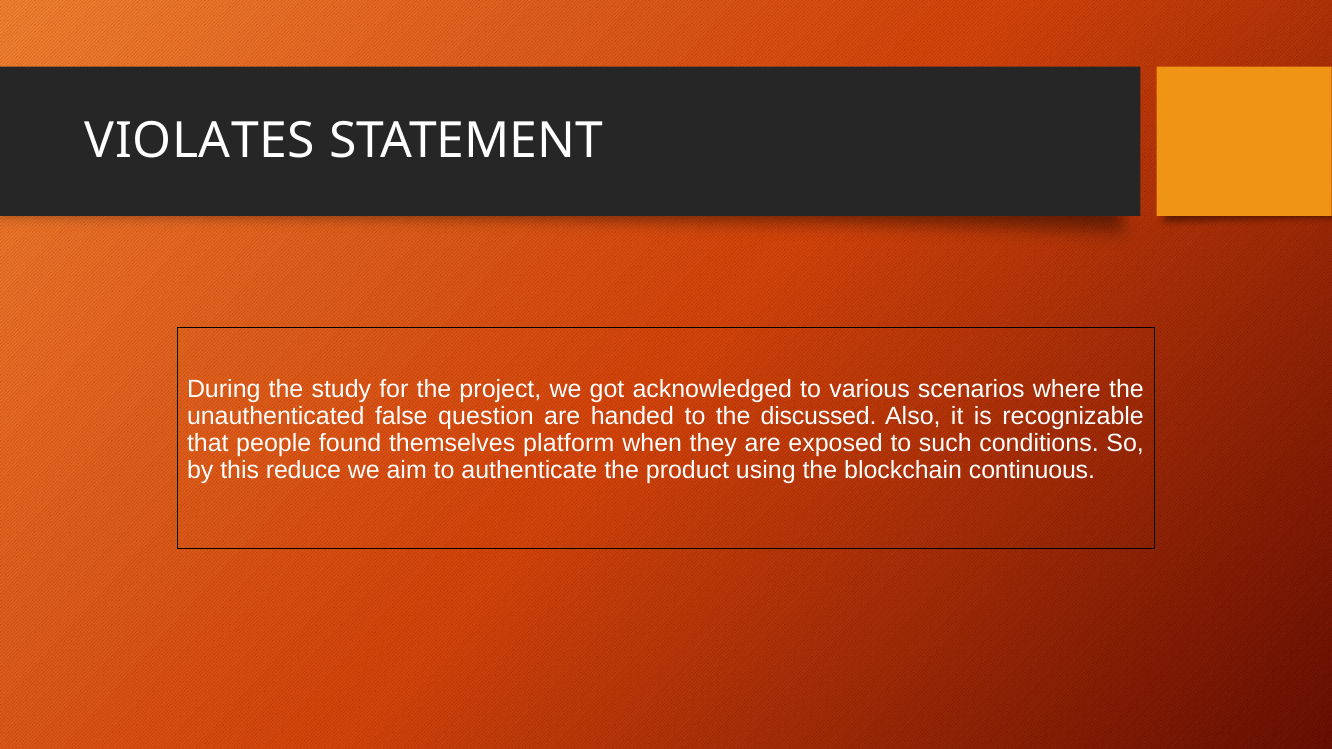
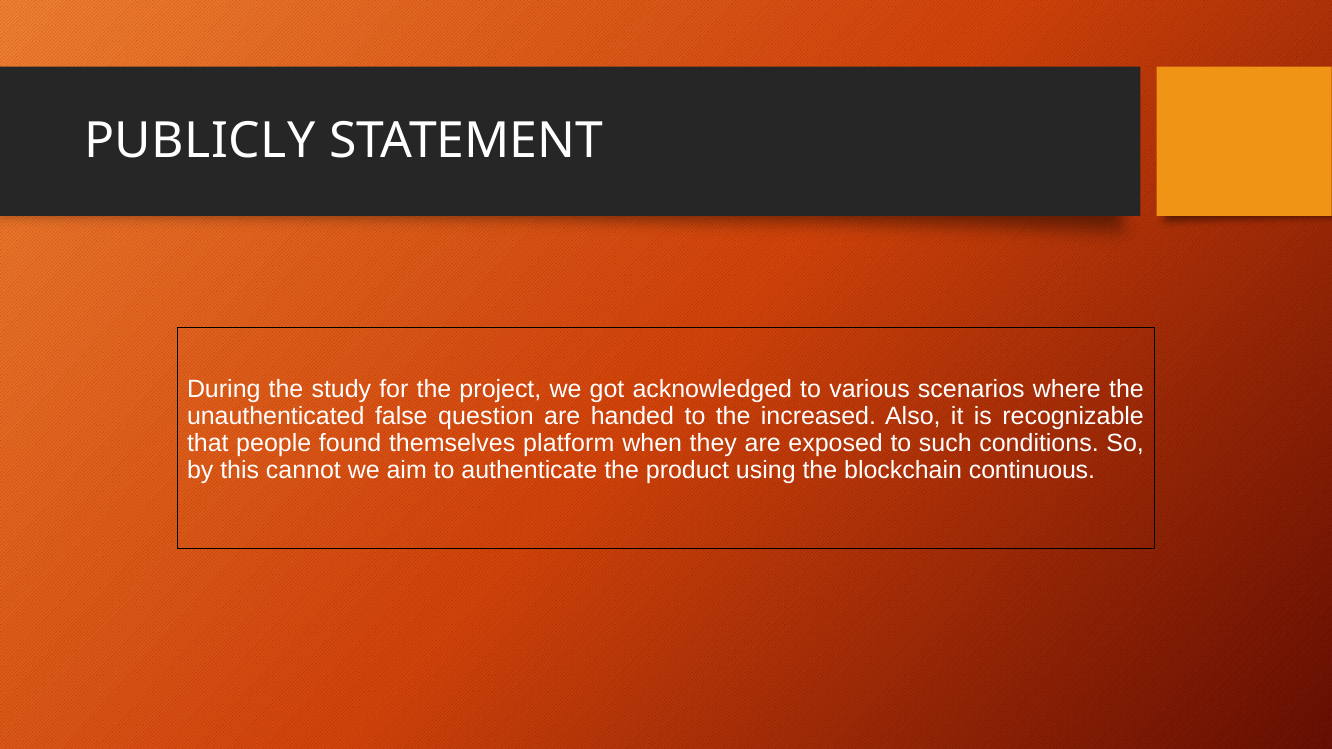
VIOLATES: VIOLATES -> PUBLICLY
discussed: discussed -> increased
reduce: reduce -> cannot
